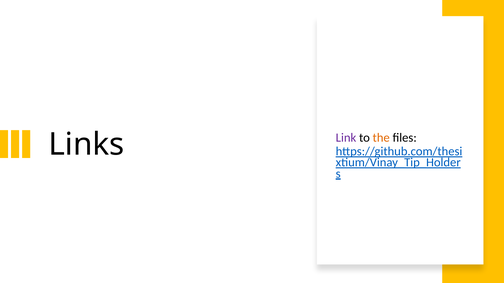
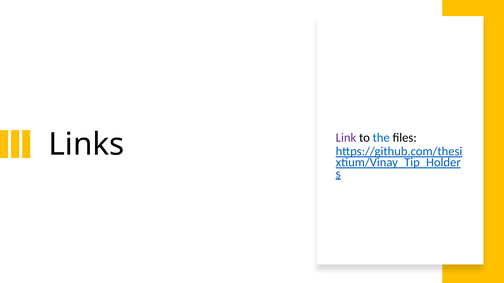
the colour: orange -> blue
